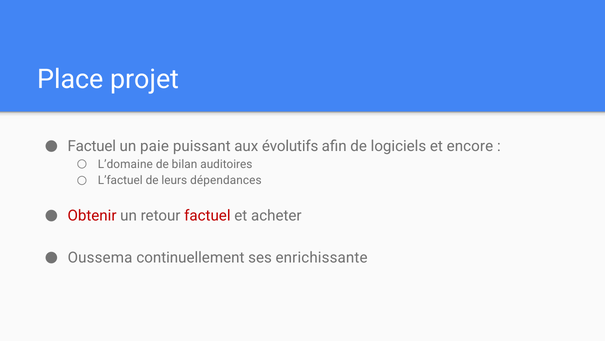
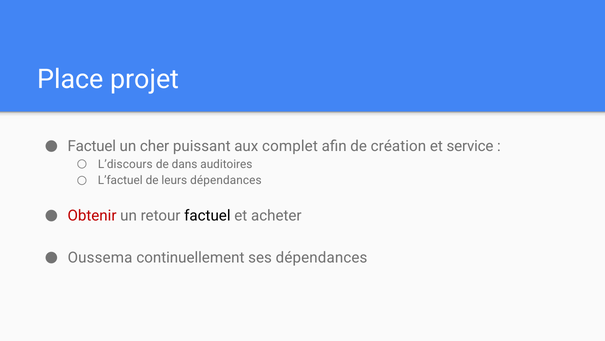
paie: paie -> cher
évolutifs: évolutifs -> complet
logiciels: logiciels -> création
encore: encore -> service
L’domaine: L’domaine -> L’discours
bilan: bilan -> dans
factuel at (207, 215) colour: red -> black
ses enrichissante: enrichissante -> dépendances
